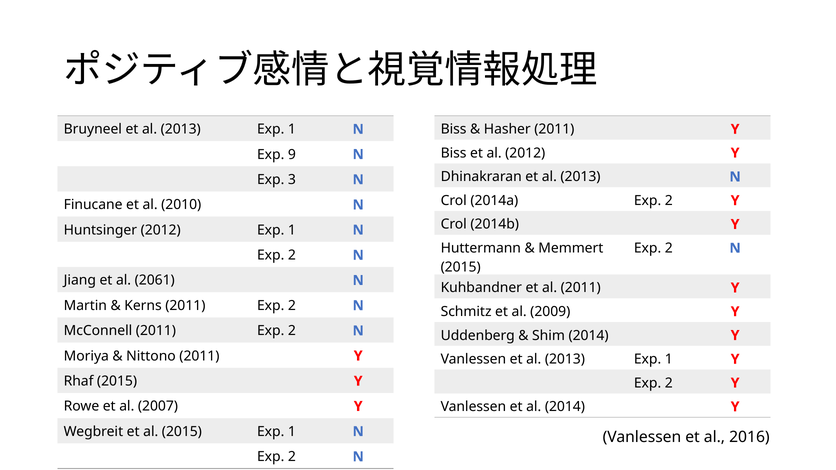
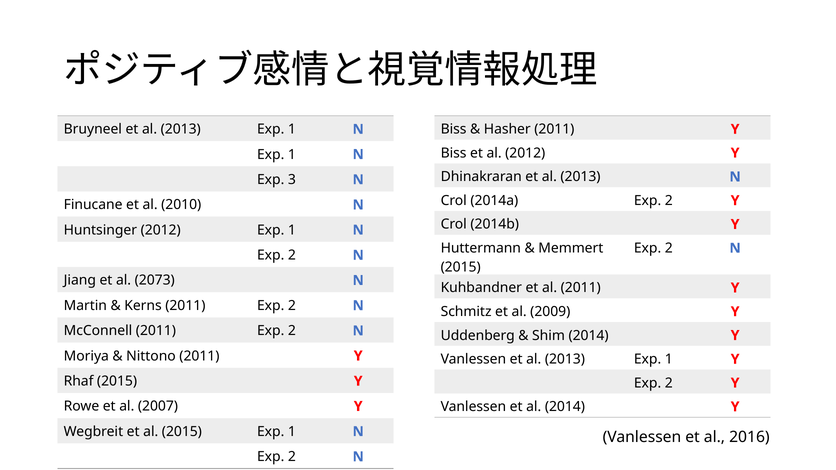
9 at (292, 154): 9 -> 1
2061: 2061 -> 2073
